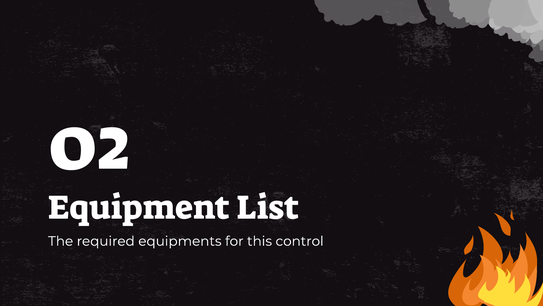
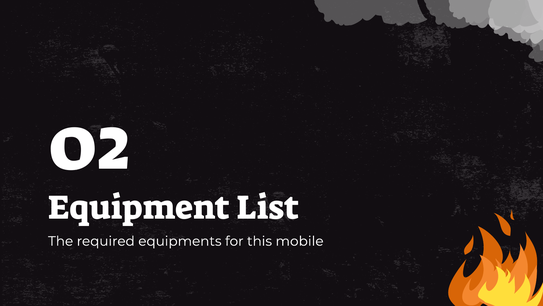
control: control -> mobile
